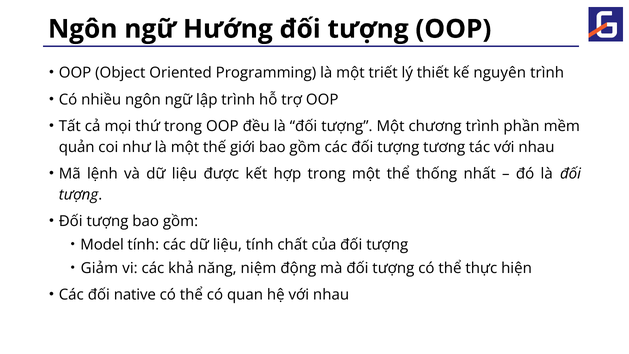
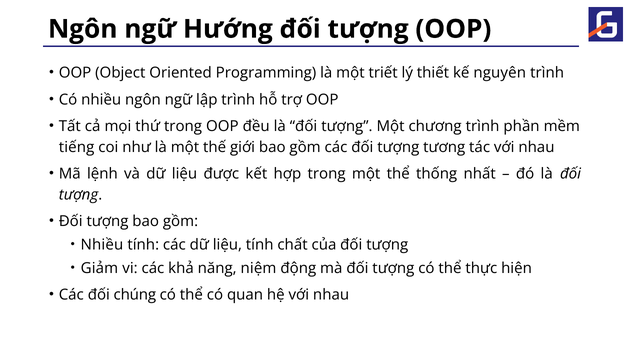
quản: quản -> tiếng
Model at (102, 245): Model -> Nhiều
native: native -> chúng
